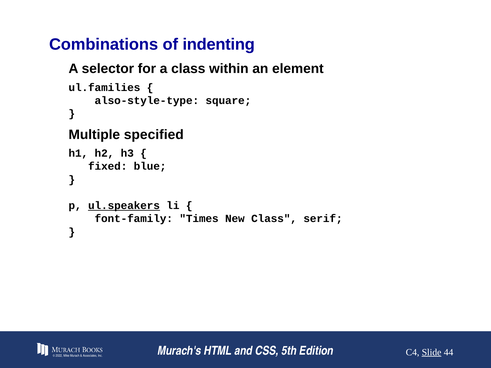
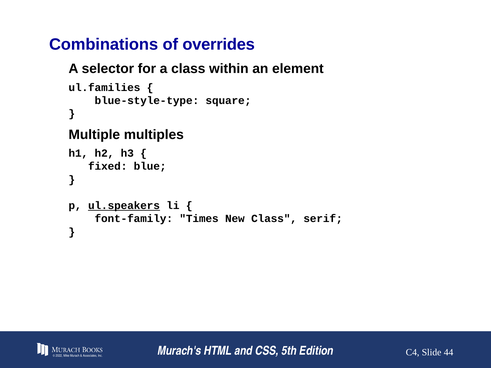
indenting: indenting -> overrides
also-style-type: also-style-type -> blue-style-type
specified: specified -> multiples
Slide underline: present -> none
